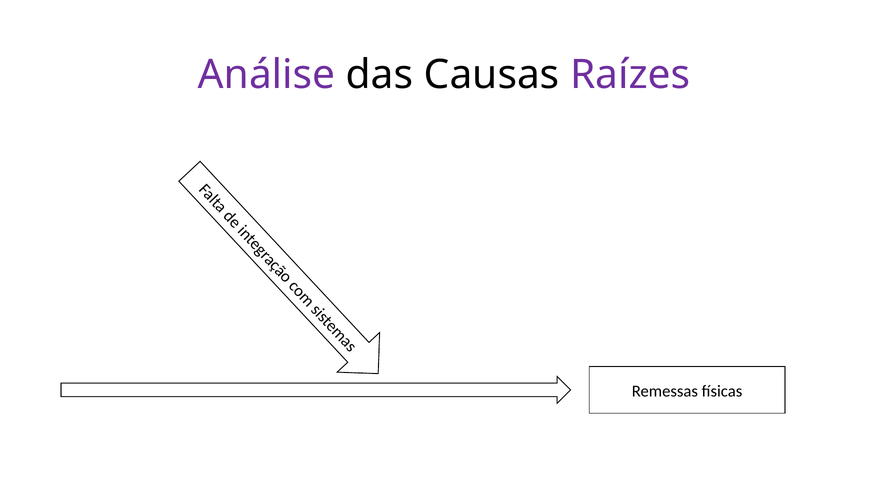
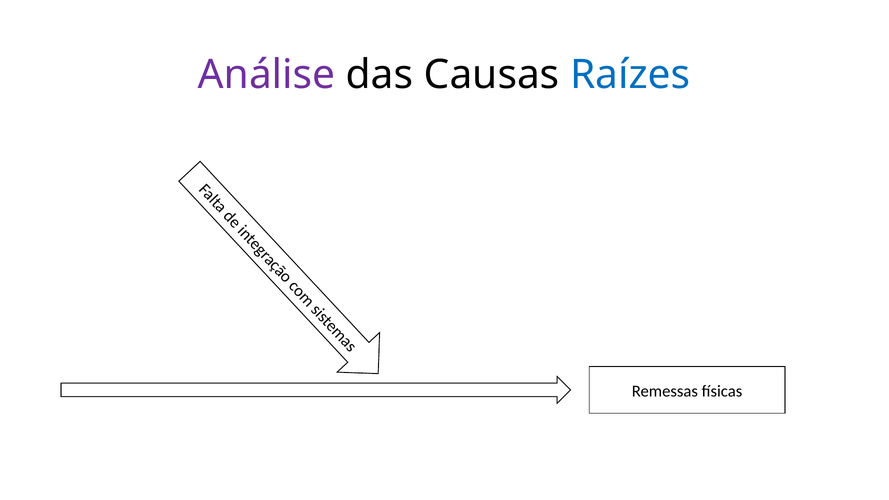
Raízes colour: purple -> blue
